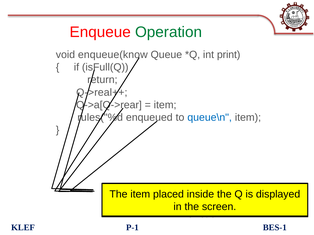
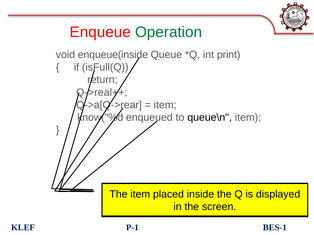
enqueue(know: enqueue(know -> enqueue(inside
rules("%d: rules("%d -> know("%d
queue\n colour: blue -> black
